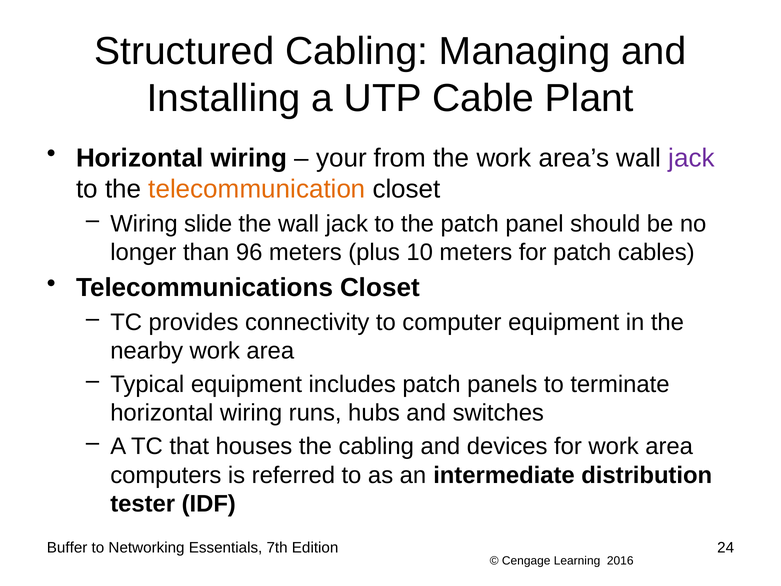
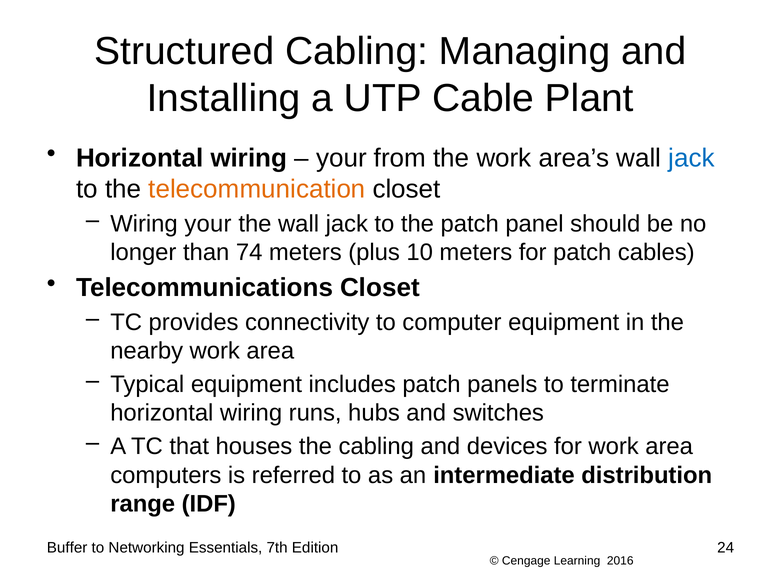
jack at (692, 158) colour: purple -> blue
Wiring slide: slide -> your
96: 96 -> 74
tester: tester -> range
